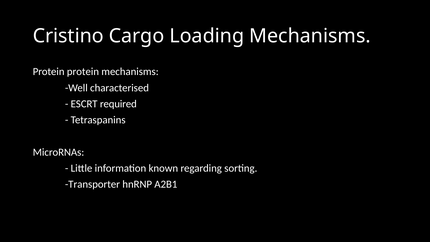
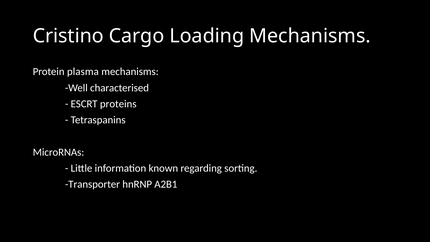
Protein protein: protein -> plasma
required: required -> proteins
